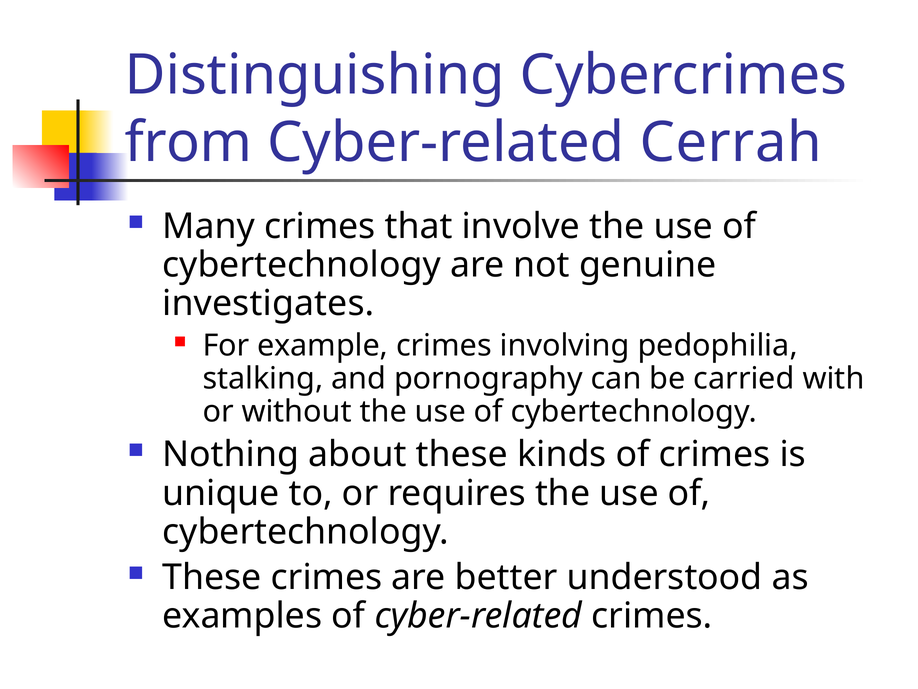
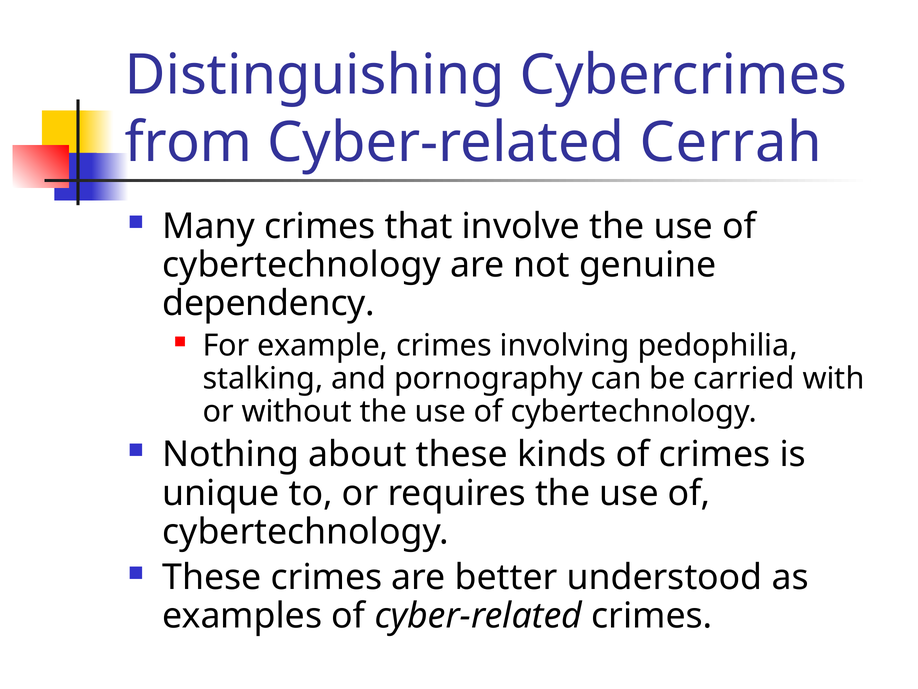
investigates: investigates -> dependency
